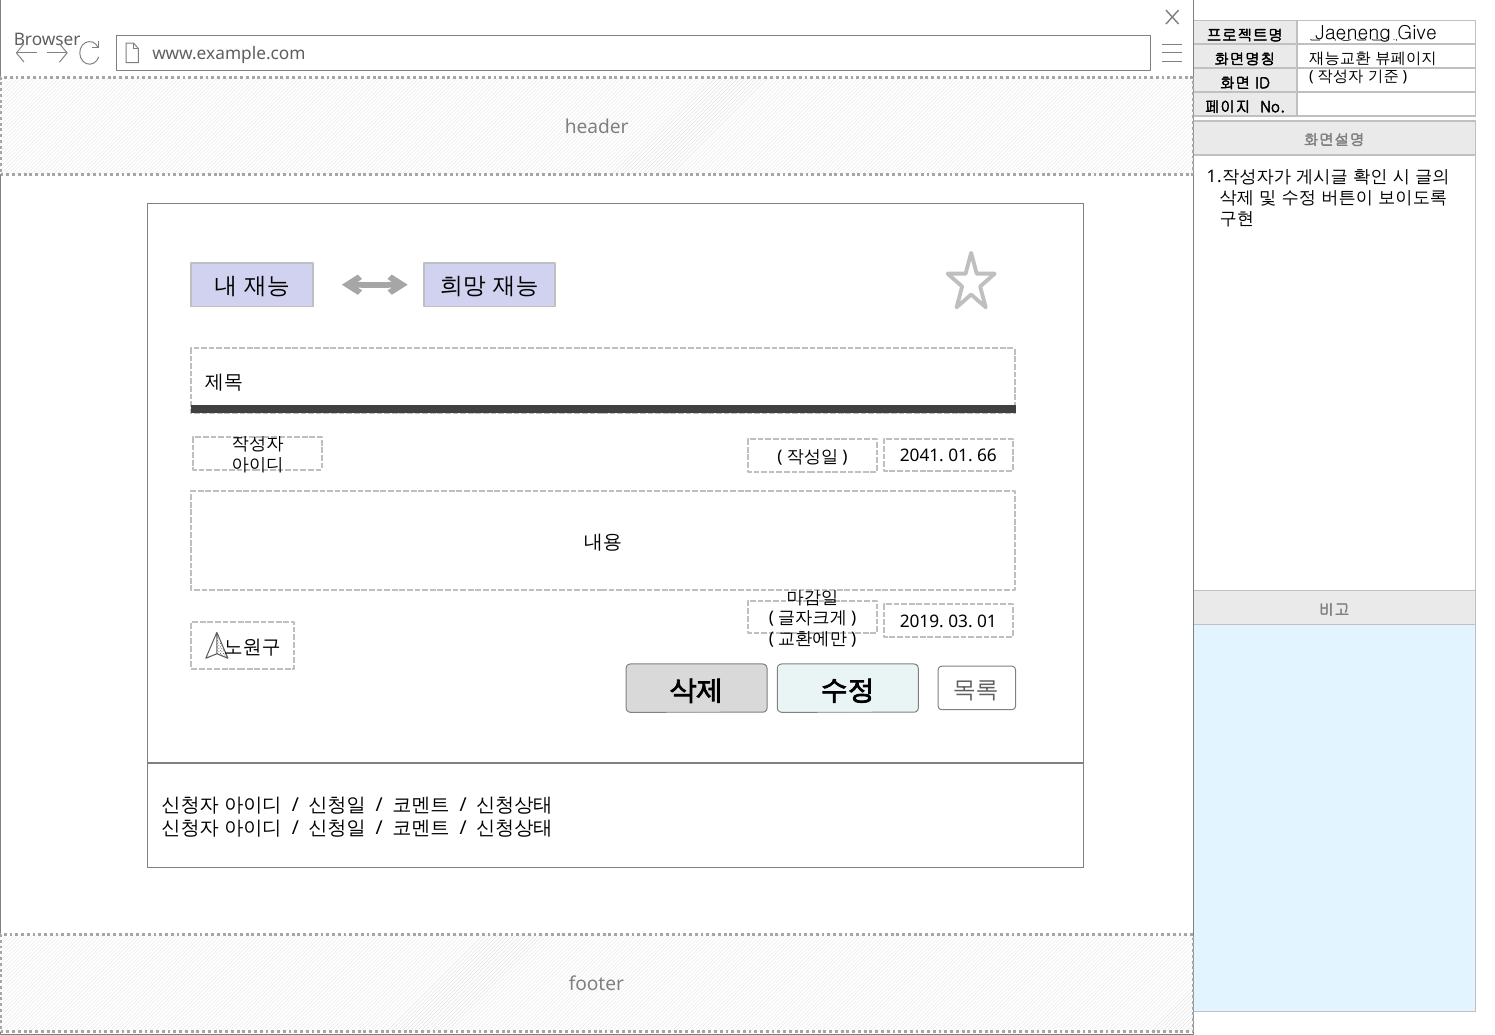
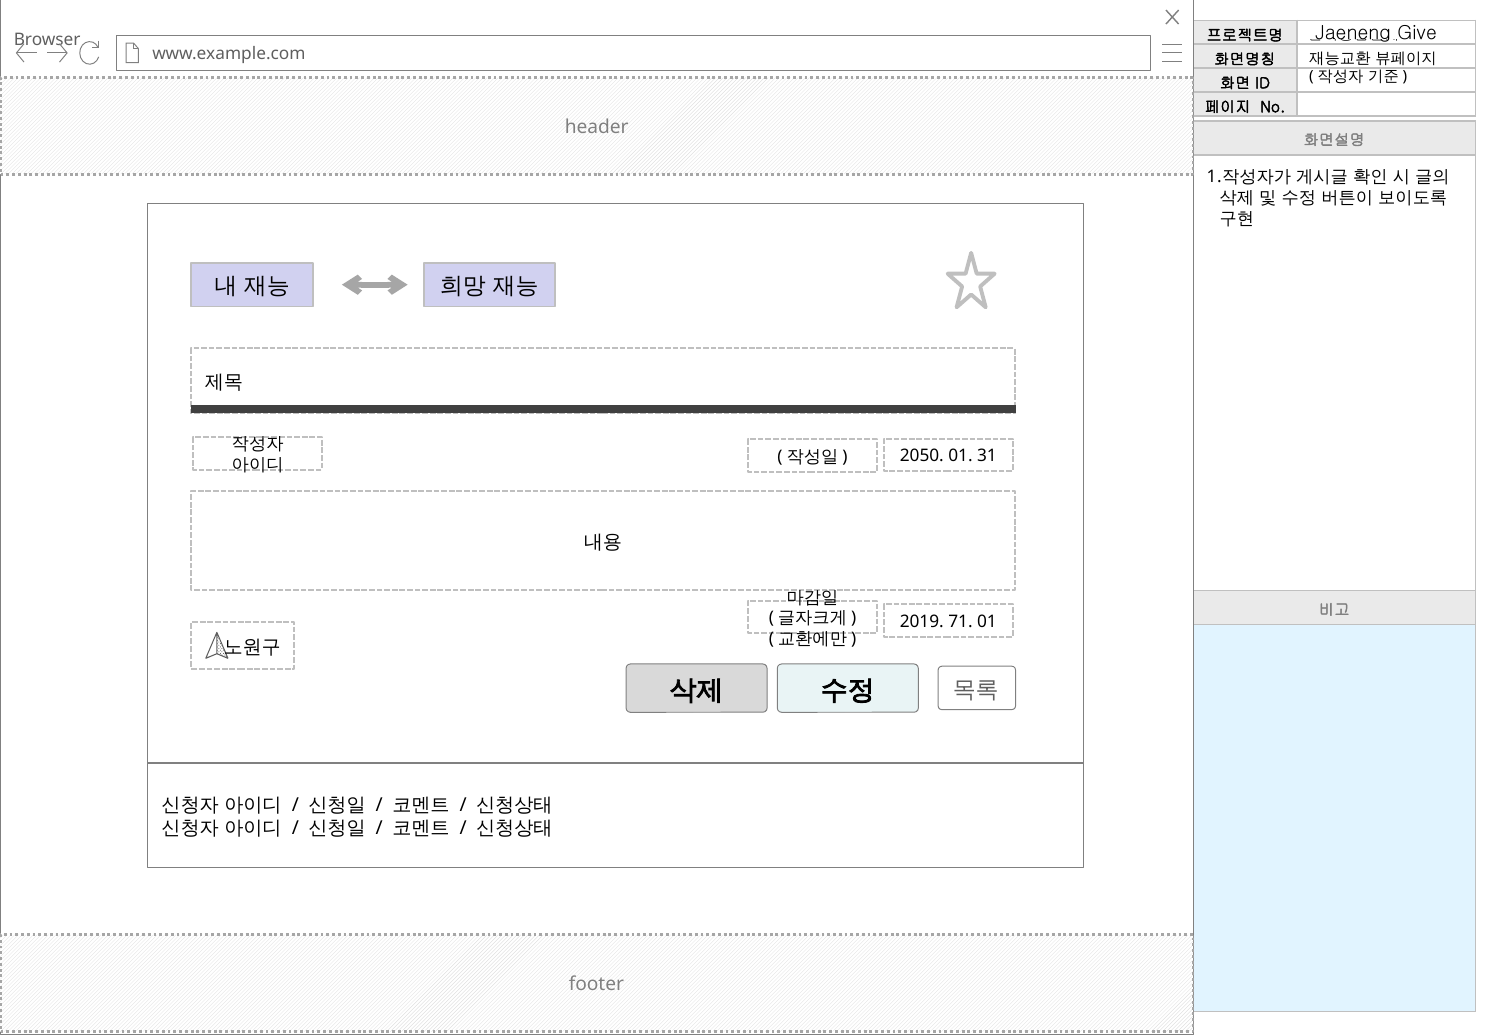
2041: 2041 -> 2050
66: 66 -> 31
03: 03 -> 71
